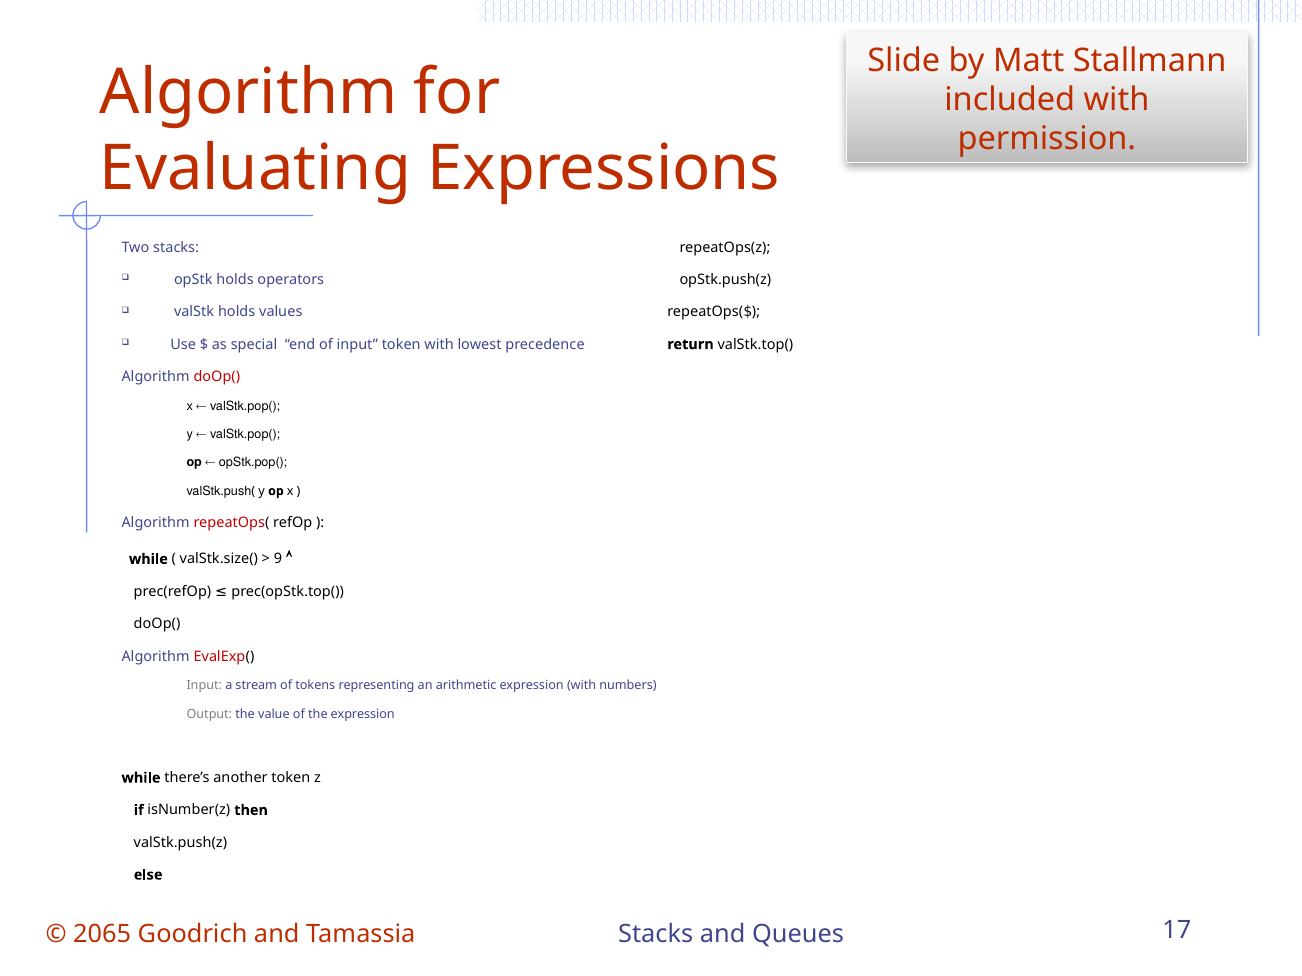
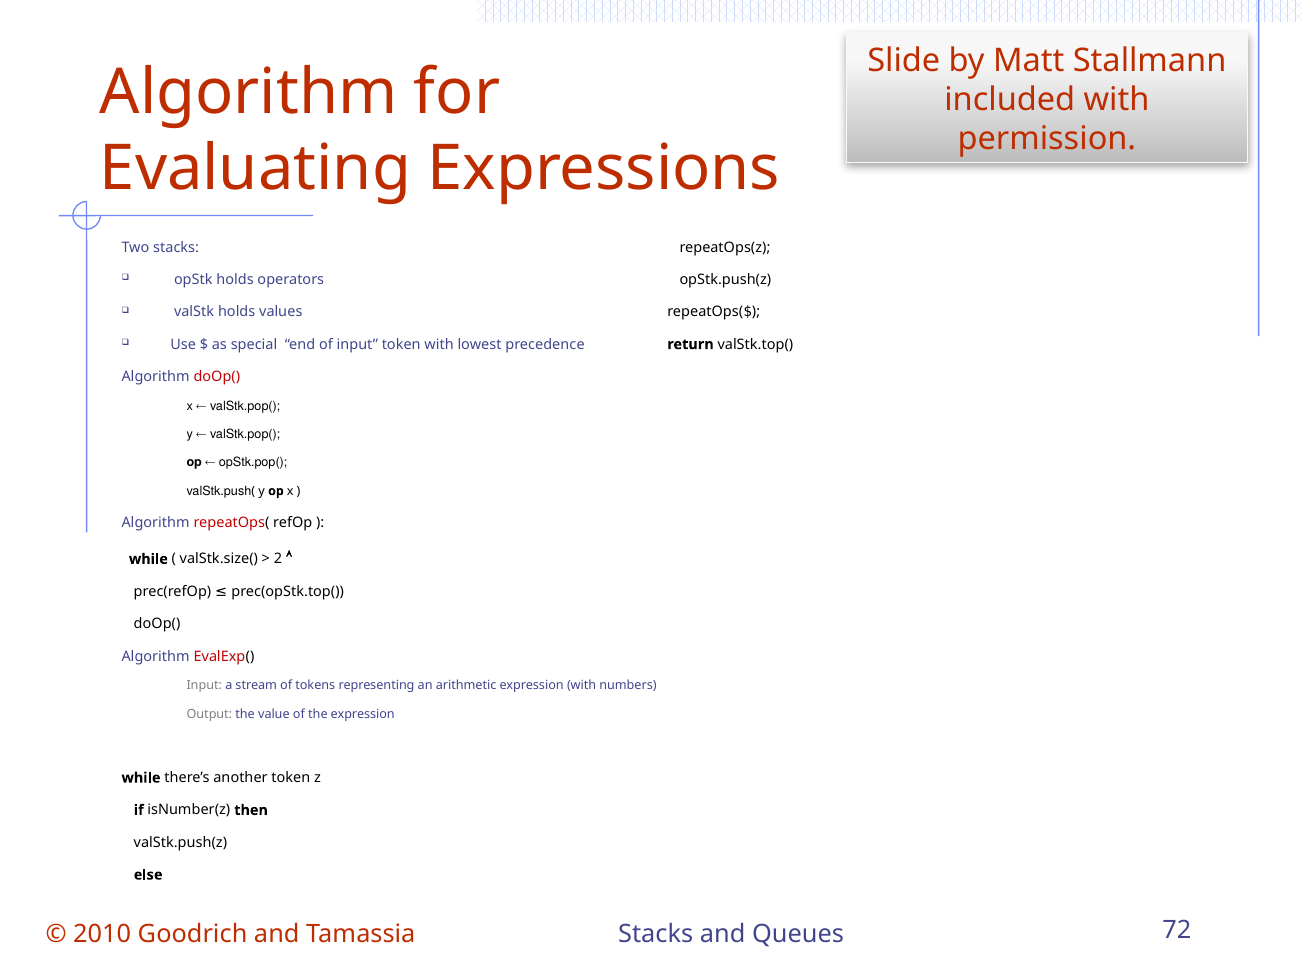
9: 9 -> 2
2065: 2065 -> 2010
17: 17 -> 72
